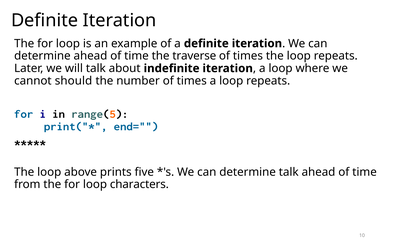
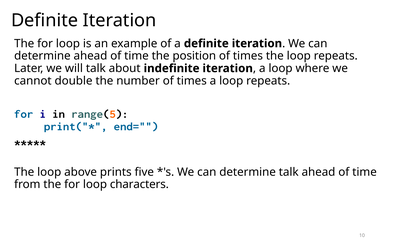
traverse: traverse -> position
should: should -> double
